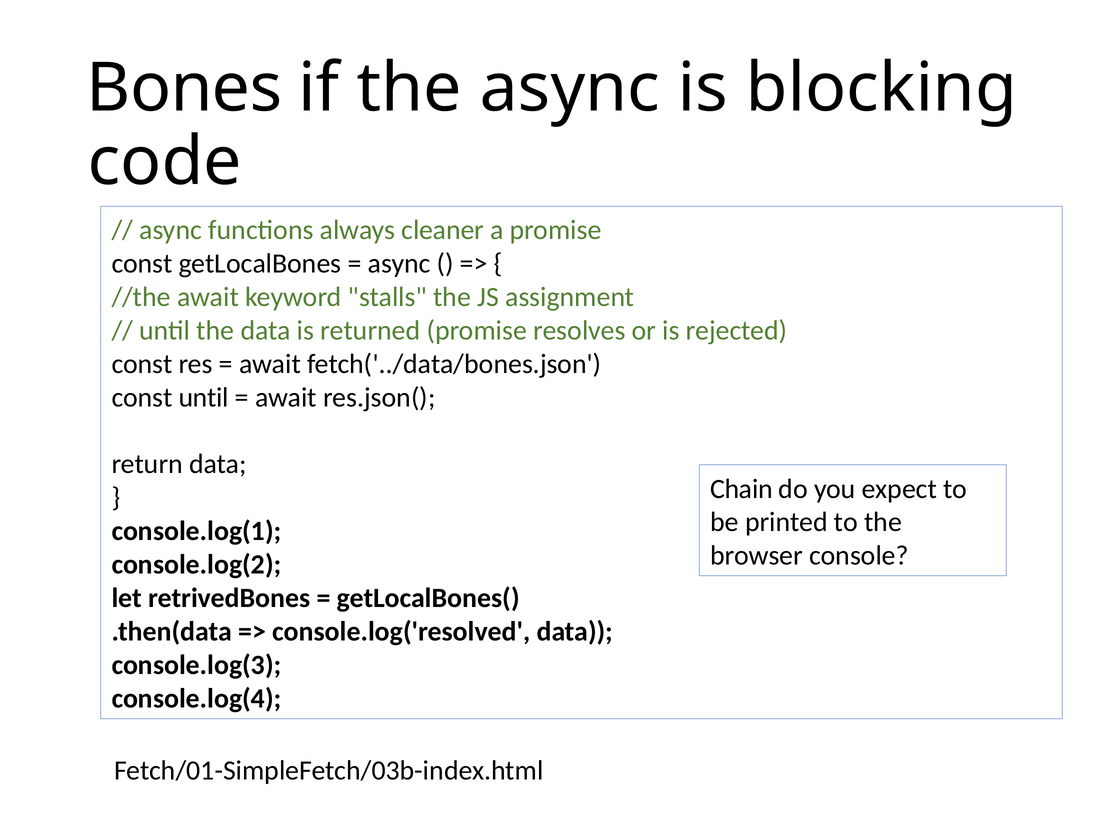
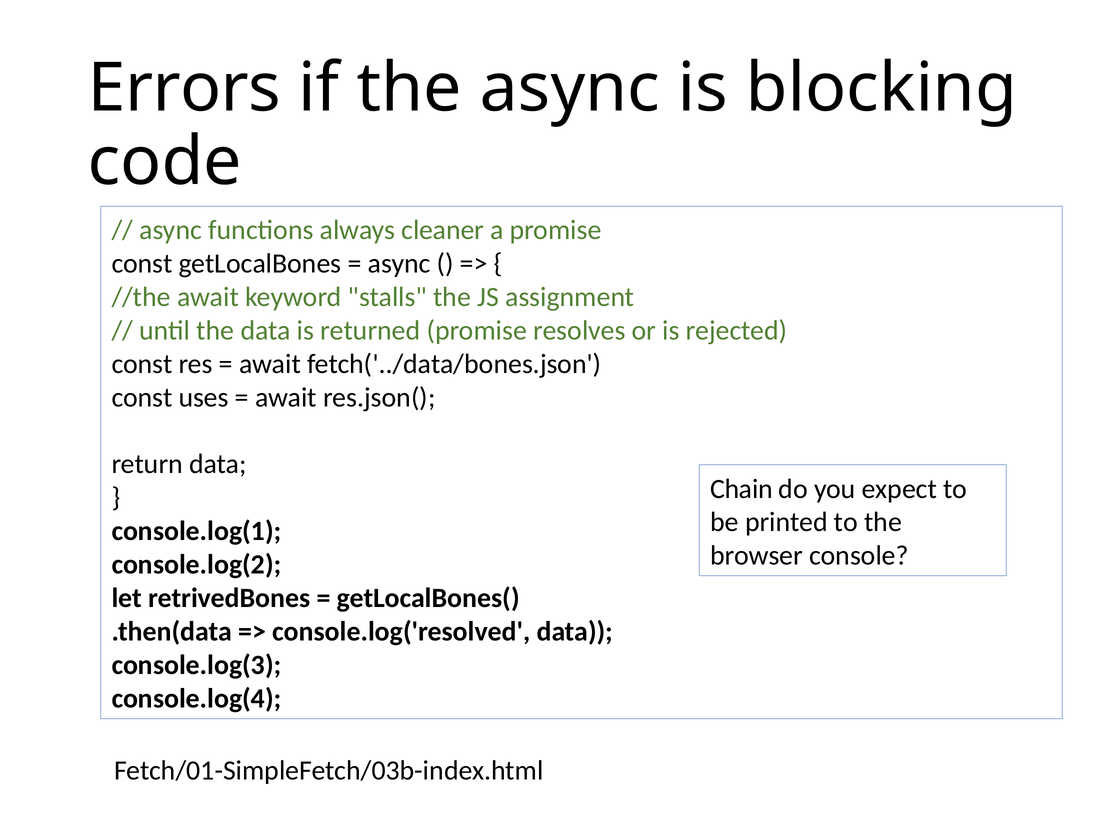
Bones: Bones -> Errors
const until: until -> uses
